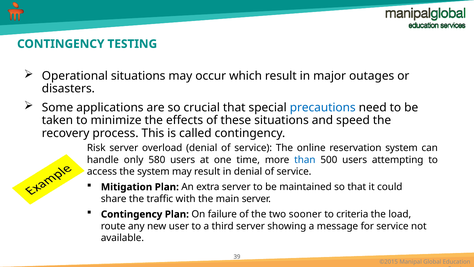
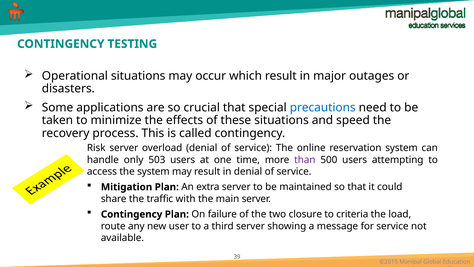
580: 580 -> 503
than colour: blue -> purple
sooner: sooner -> closure
